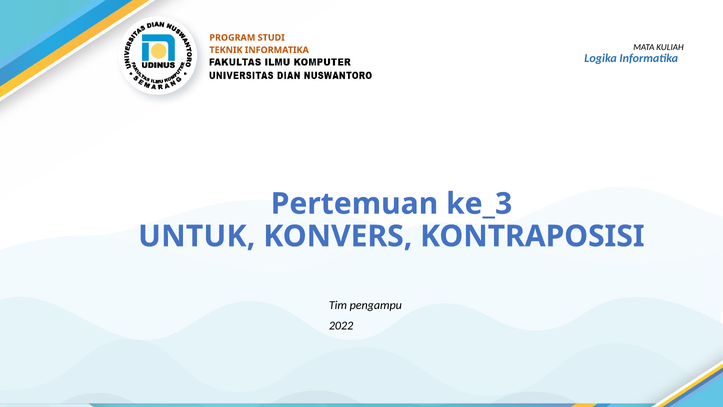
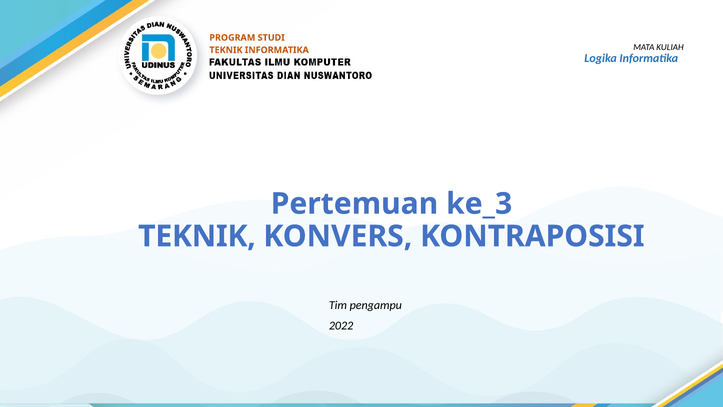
UNTUK at (197, 236): UNTUK -> TEKNIK
